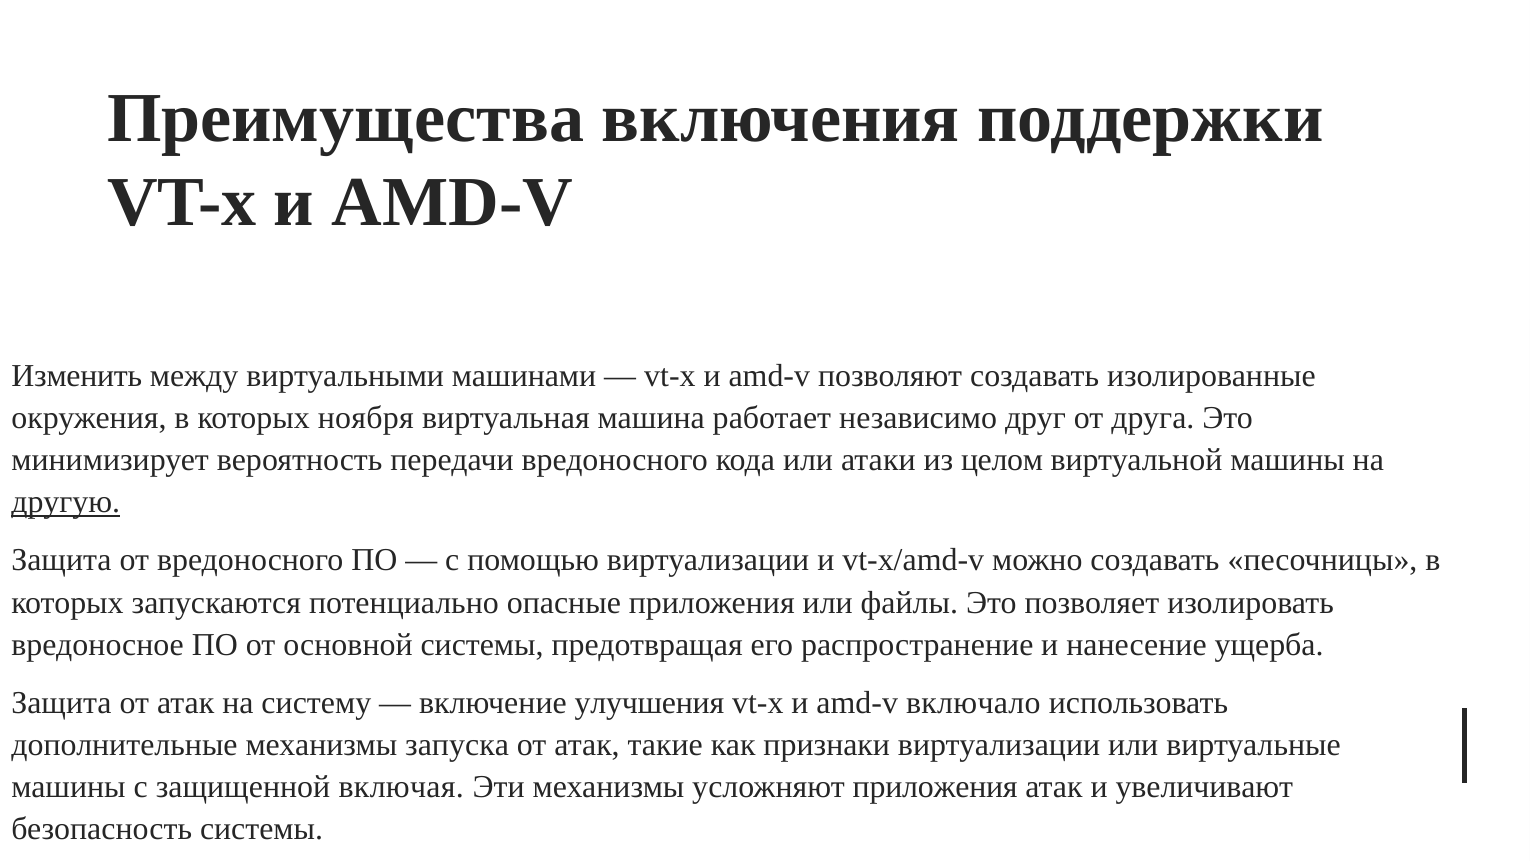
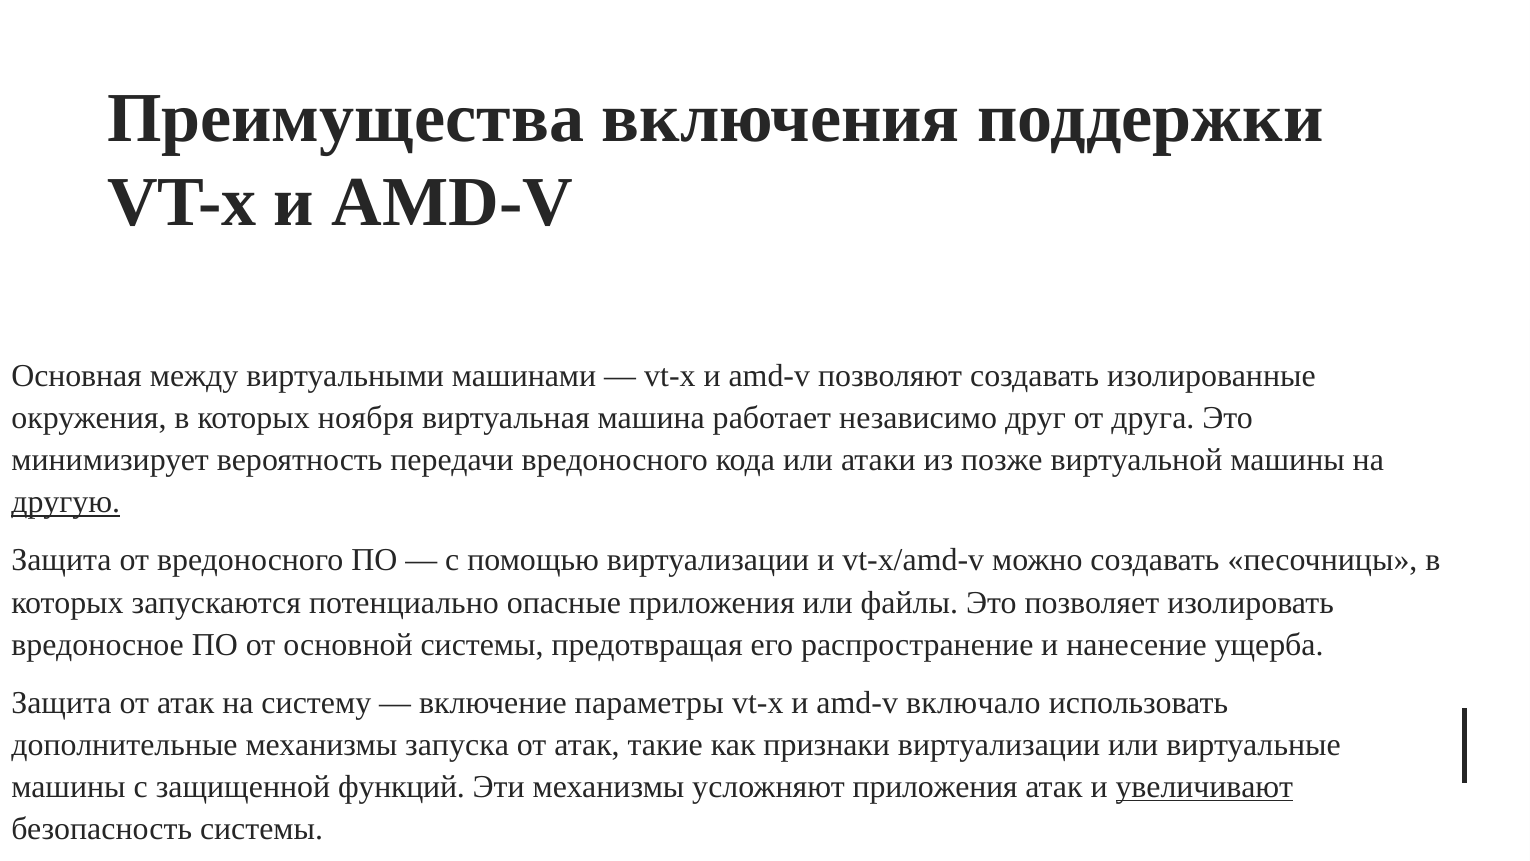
Изменить: Изменить -> Основная
целом: целом -> позже
улучшения: улучшения -> параметры
включая: включая -> функций
увеличивают underline: none -> present
